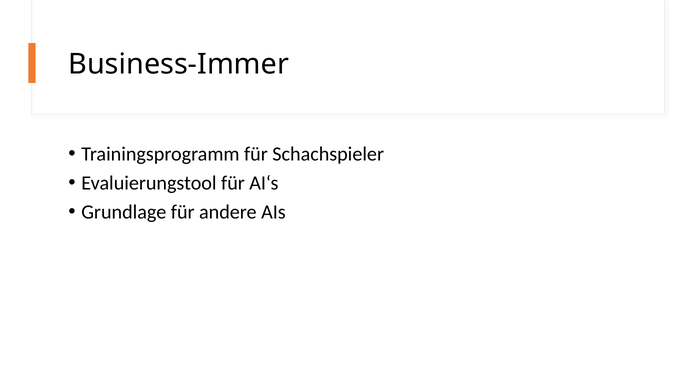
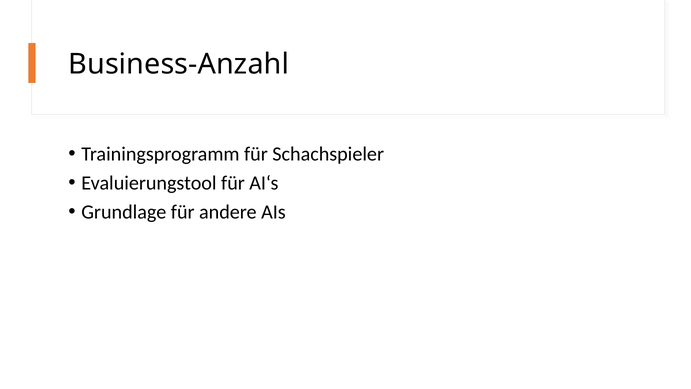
Business-Immer: Business-Immer -> Business-Anzahl
